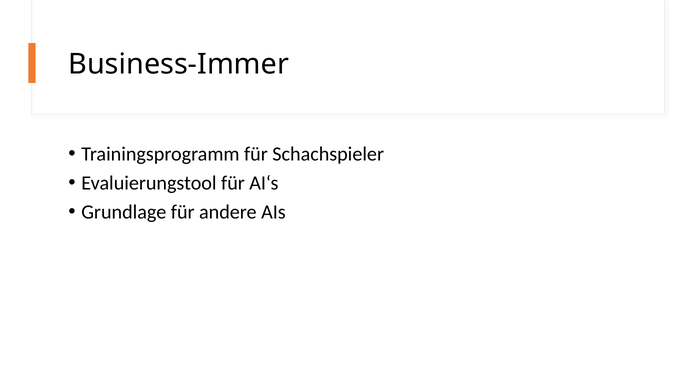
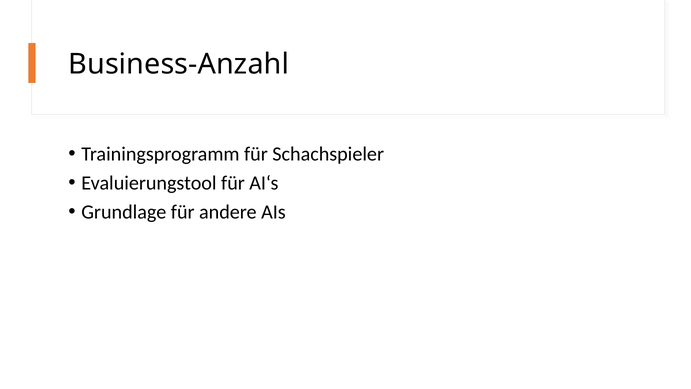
Business-Immer: Business-Immer -> Business-Anzahl
